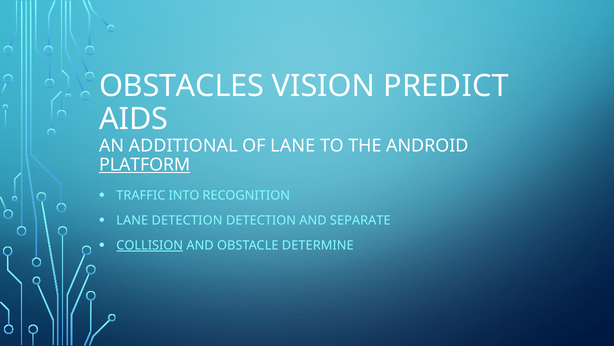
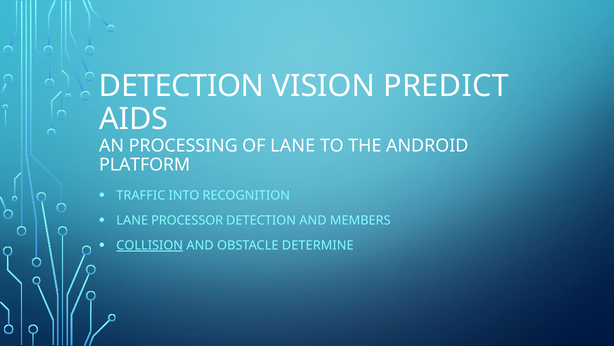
OBSTACLES at (182, 86): OBSTACLES -> DETECTION
ADDITIONAL: ADDITIONAL -> PROCESSING
PLATFORM underline: present -> none
LANE DETECTION: DETECTION -> PROCESSOR
SEPARATE: SEPARATE -> MEMBERS
